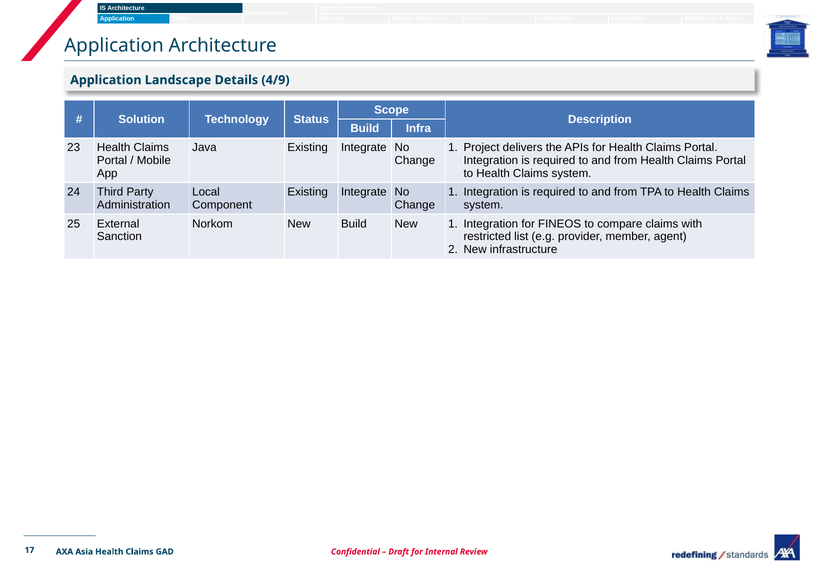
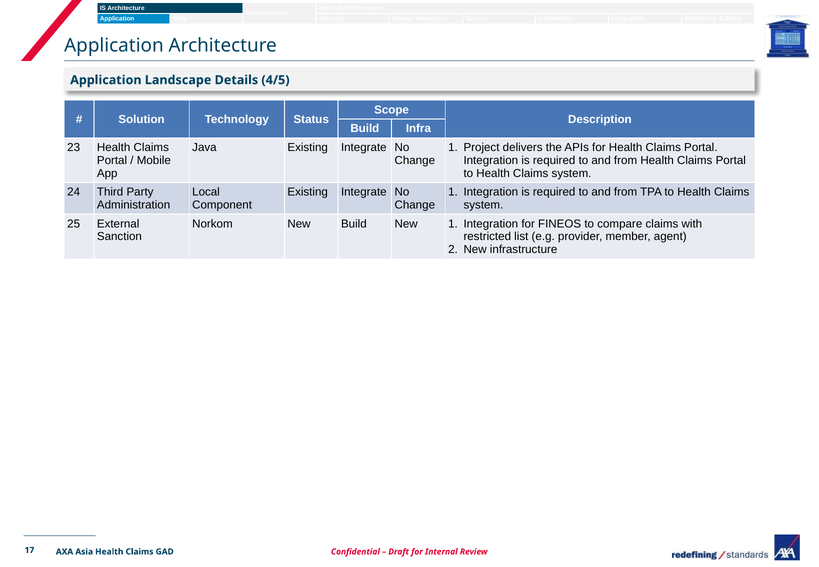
4/9: 4/9 -> 4/5
